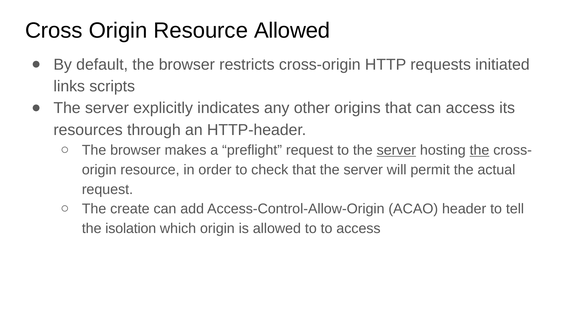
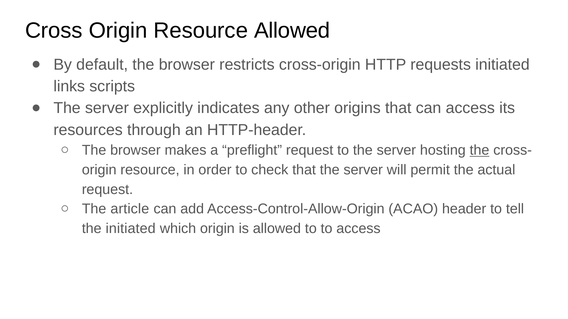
server at (396, 150) underline: present -> none
create: create -> article
the isolation: isolation -> initiated
